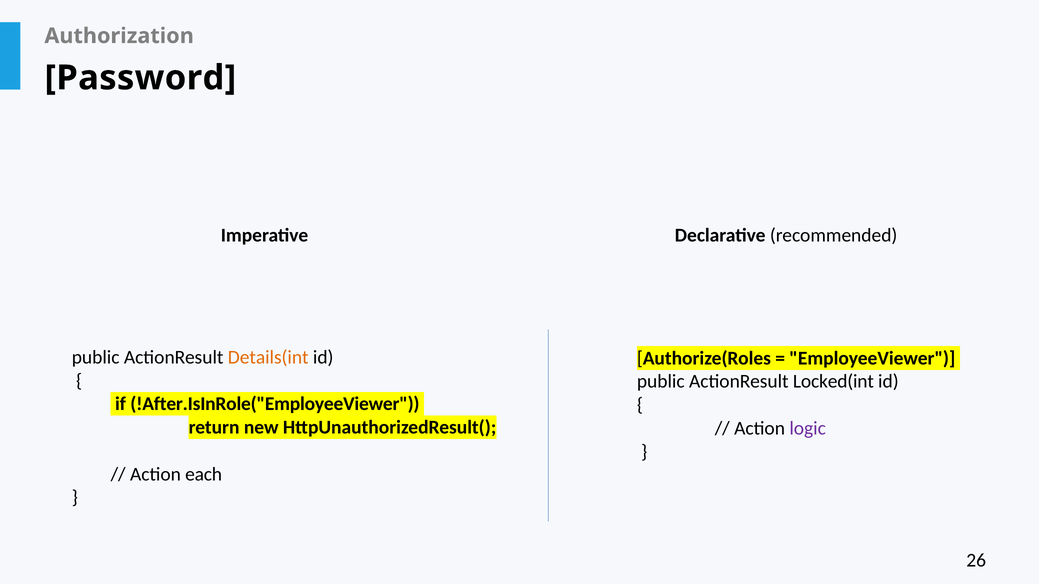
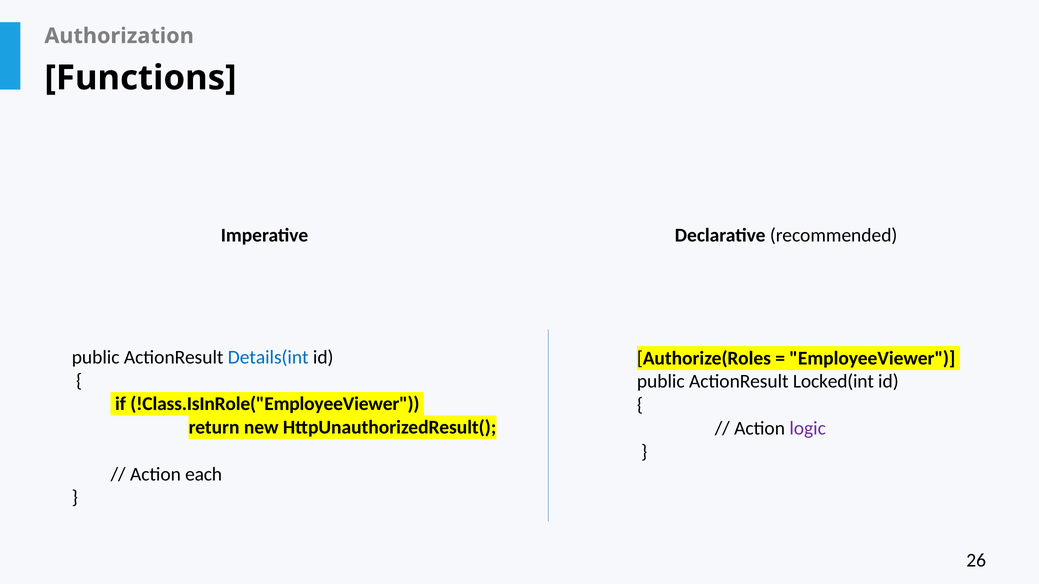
Password: Password -> Functions
Details(int colour: orange -> blue
!After.IsInRole("EmployeeViewer: !After.IsInRole("EmployeeViewer -> !Class.IsInRole("EmployeeViewer
